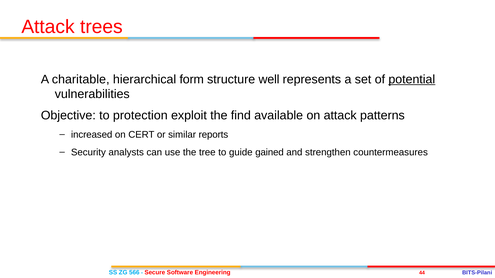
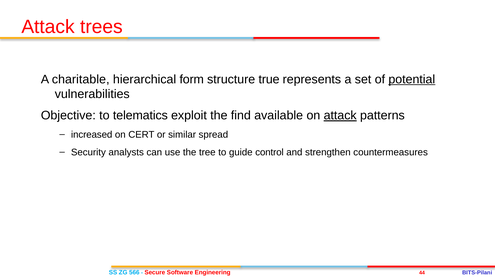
well: well -> true
protection: protection -> telematics
attack at (340, 116) underline: none -> present
reports: reports -> spread
gained: gained -> control
